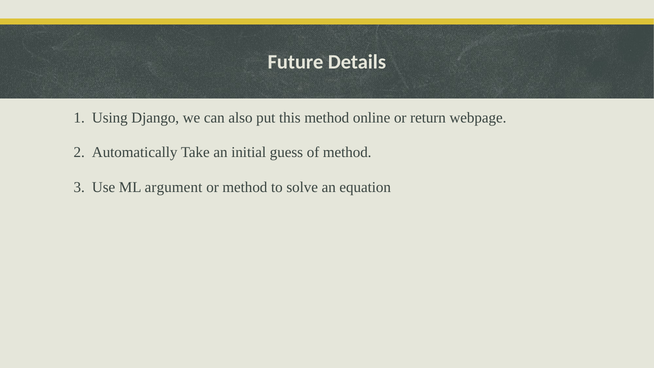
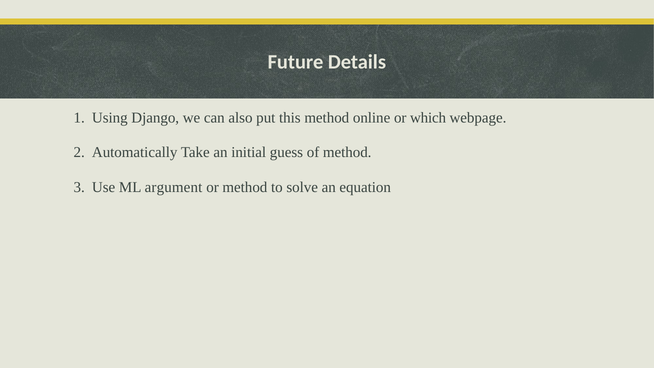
return: return -> which
